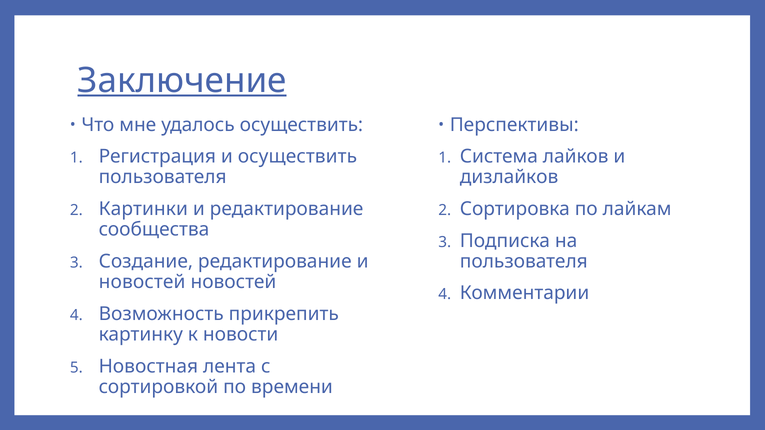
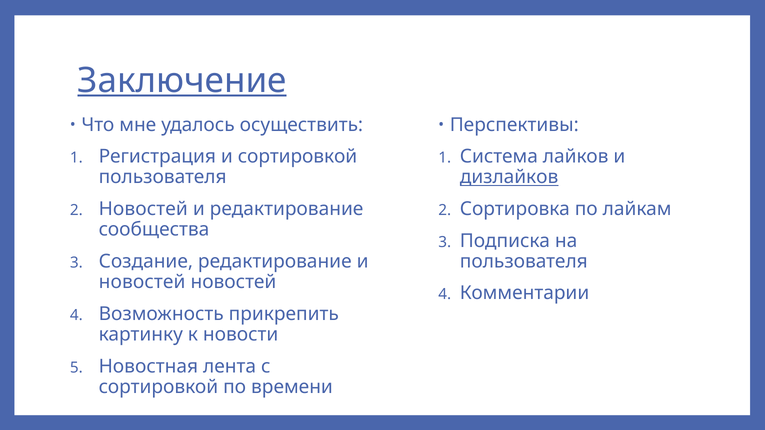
и осуществить: осуществить -> сортировкой
дизлайков underline: none -> present
Картинки at (143, 209): Картинки -> Новостей
